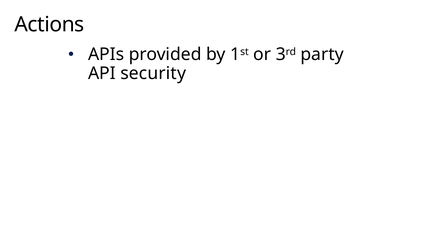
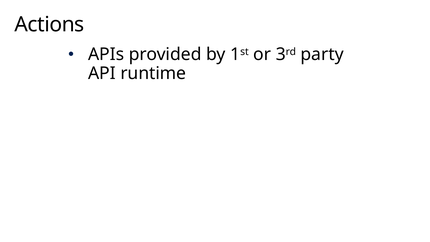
security: security -> runtime
